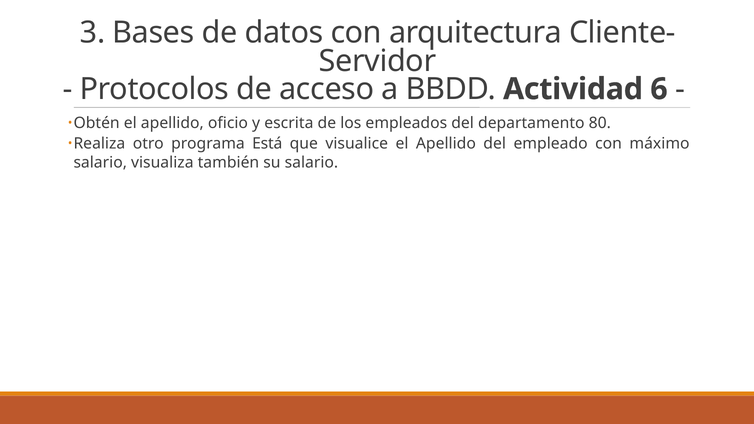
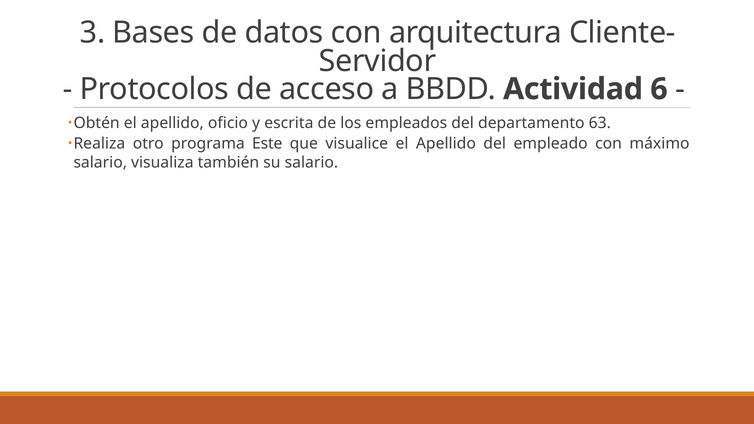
80: 80 -> 63
Está: Está -> Este
